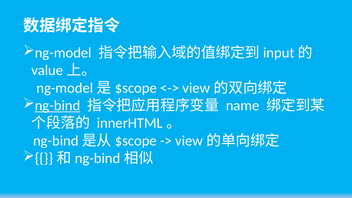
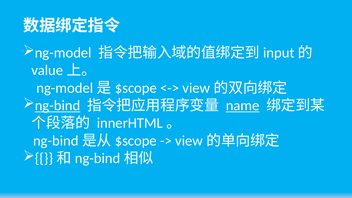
name underline: none -> present
